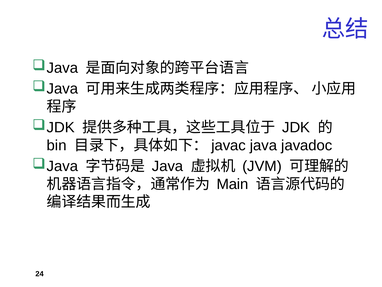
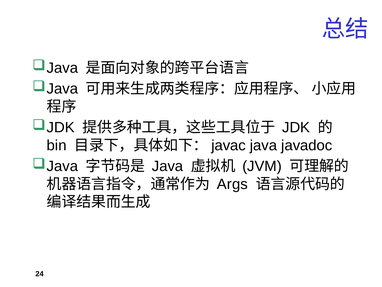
Main: Main -> Args
